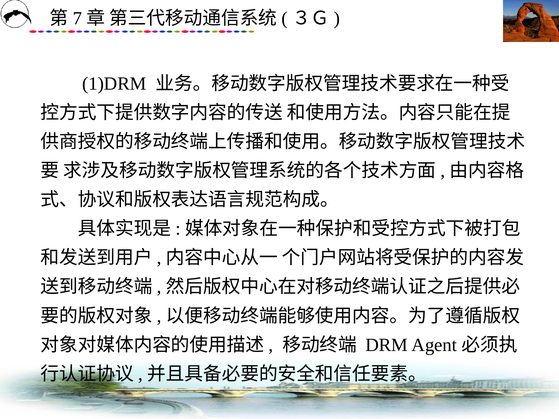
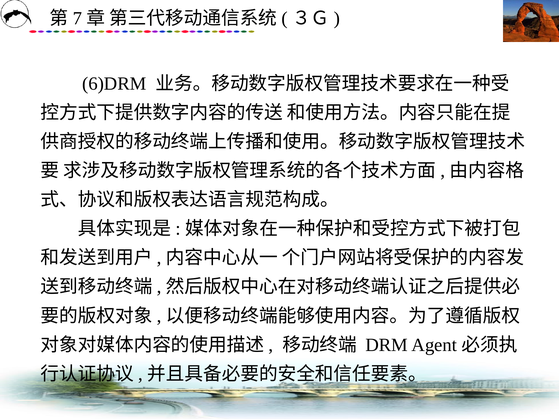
1)DRM: 1)DRM -> 6)DRM
